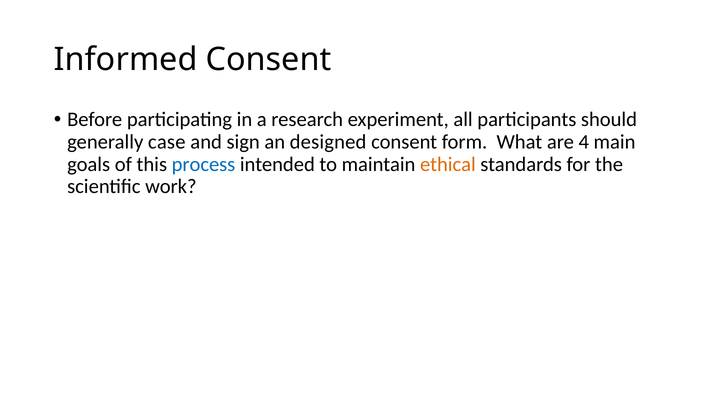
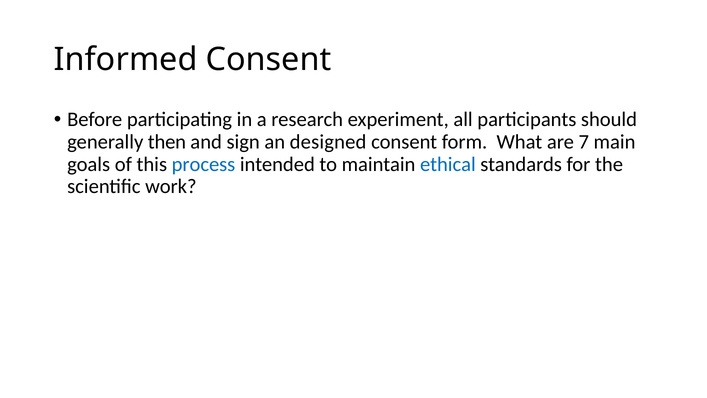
case: case -> then
4: 4 -> 7
ethical colour: orange -> blue
